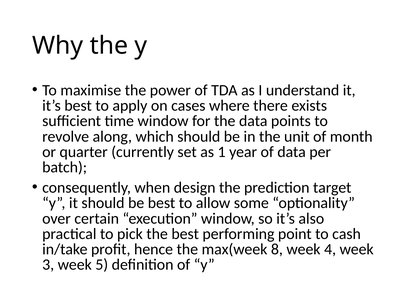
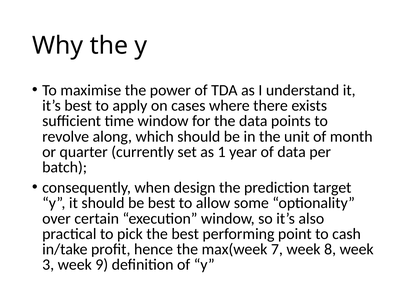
8: 8 -> 7
4: 4 -> 8
5: 5 -> 9
